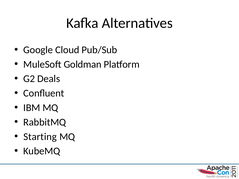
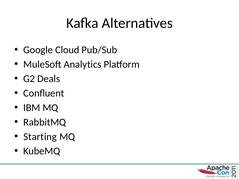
Goldman: Goldman -> Analytics
